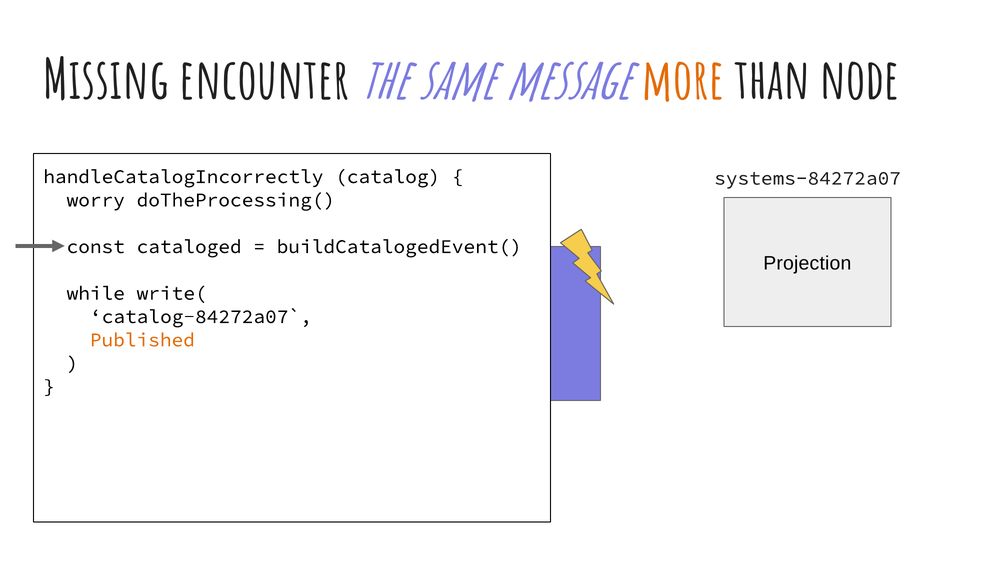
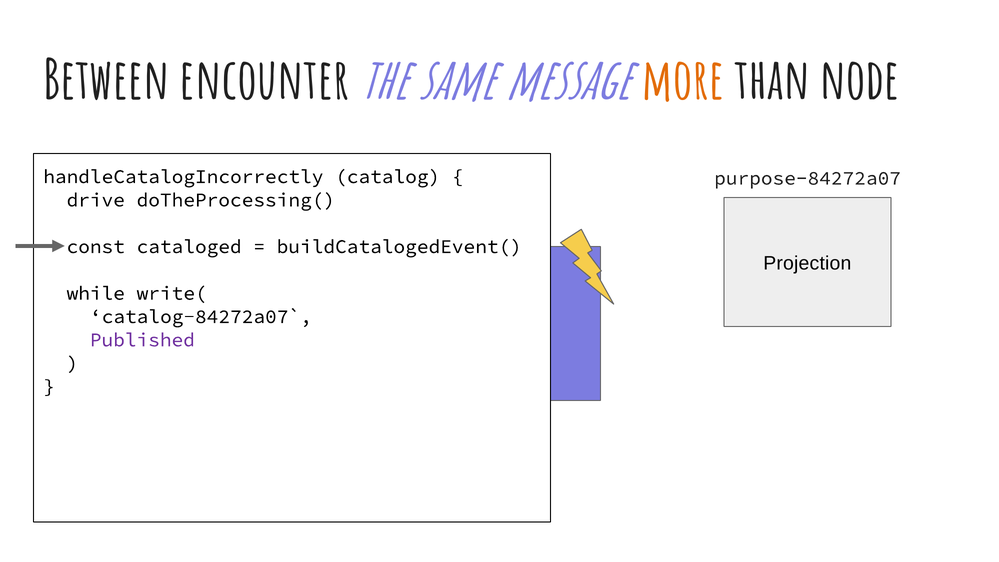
Missing: Missing -> Between
systems-84272a07: systems-84272a07 -> purpose-84272a07
worry: worry -> drive
Published colour: orange -> purple
